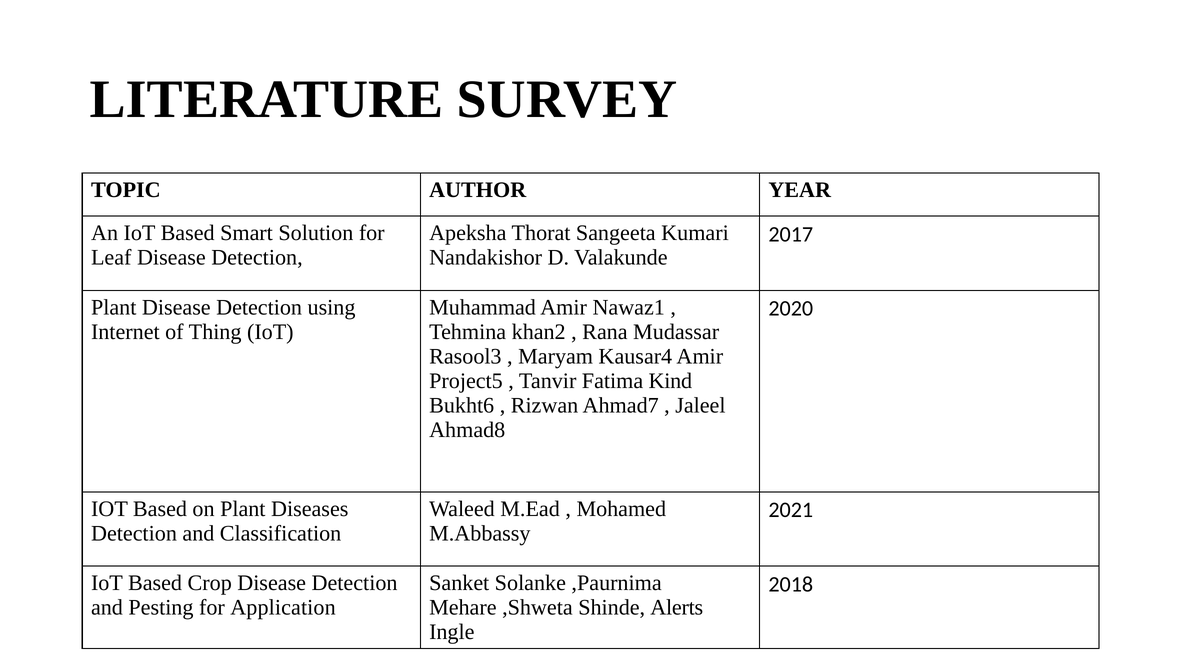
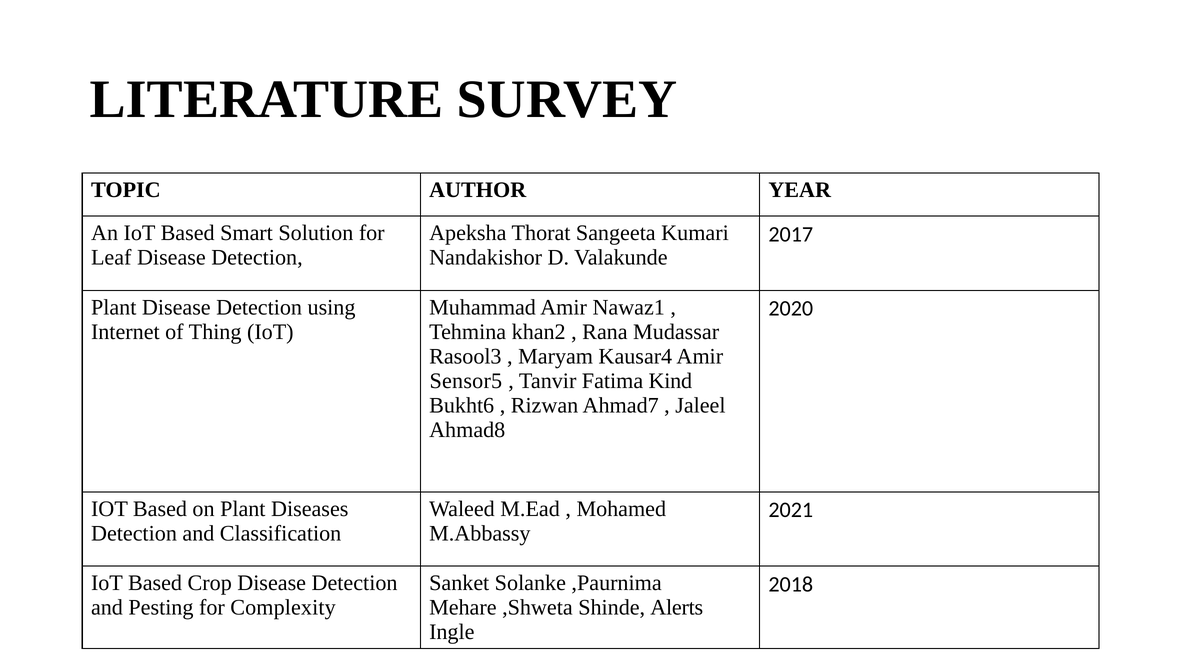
Project5: Project5 -> Sensor5
Application: Application -> Complexity
